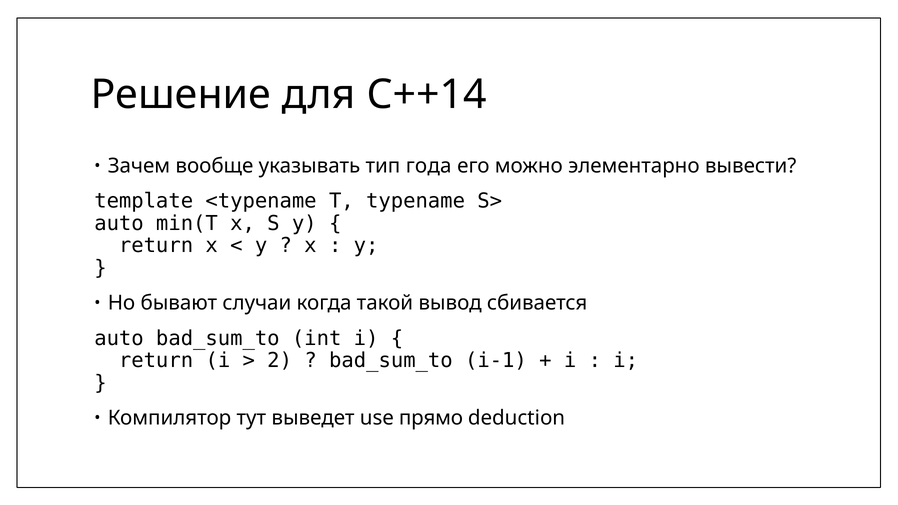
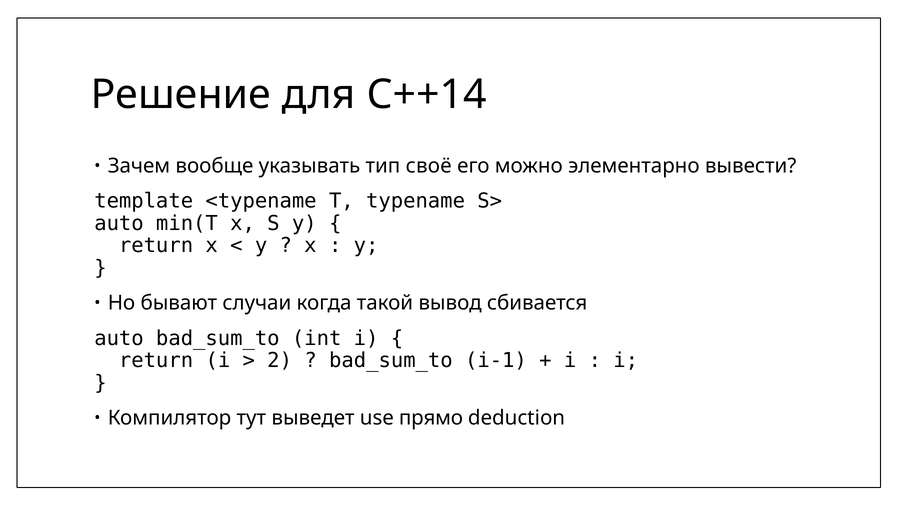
года: года -> своё
